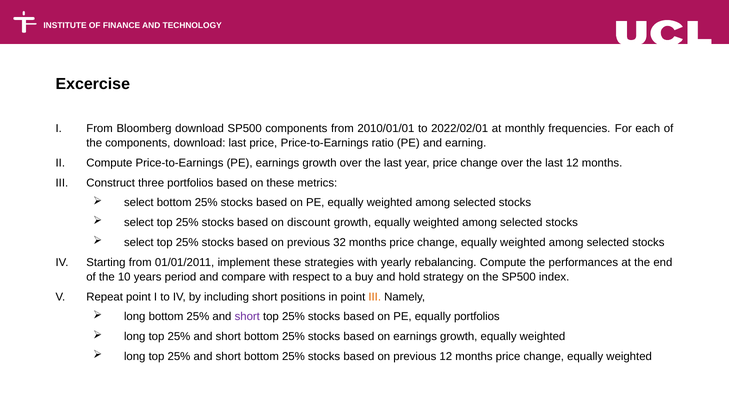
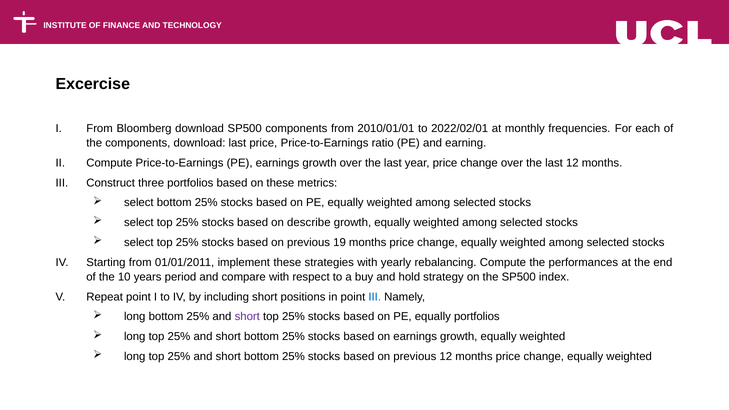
discount: discount -> describe
32: 32 -> 19
III at (375, 297) colour: orange -> blue
